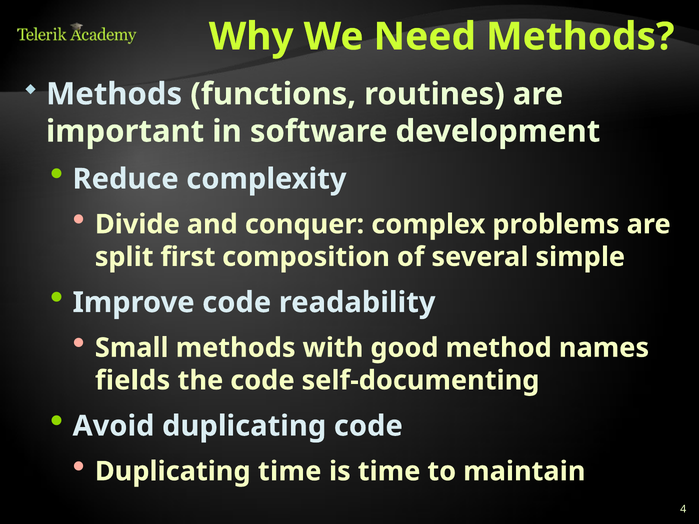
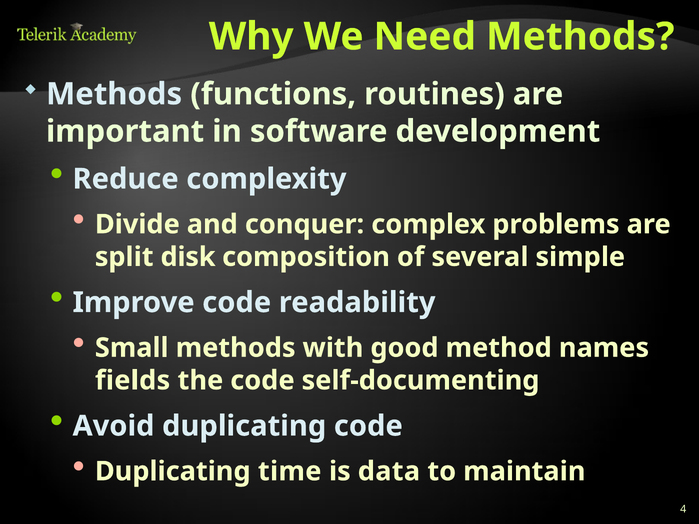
first: first -> disk
is time: time -> data
